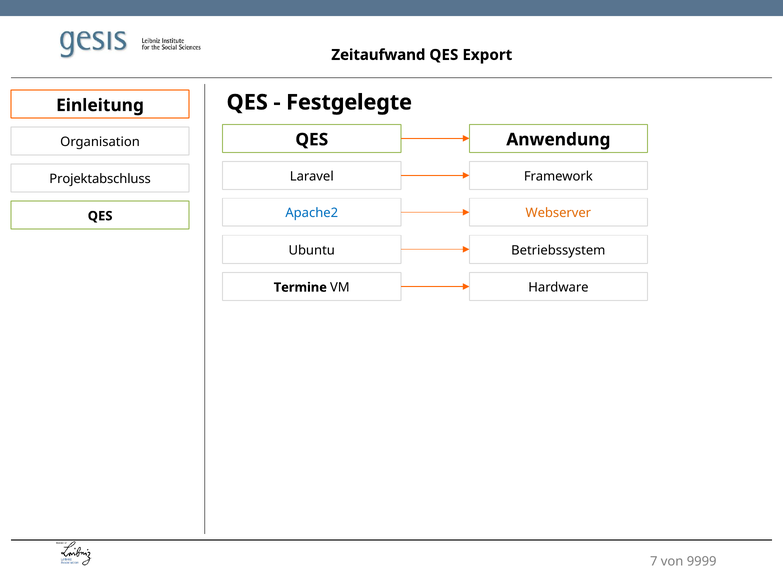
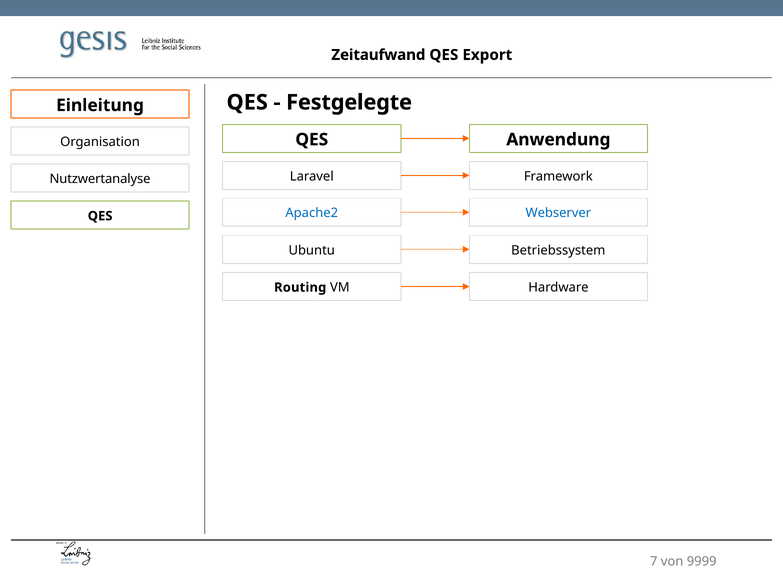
Projektabschluss: Projektabschluss -> Nutzwertanalyse
Webserver colour: orange -> blue
Termine: Termine -> Routing
